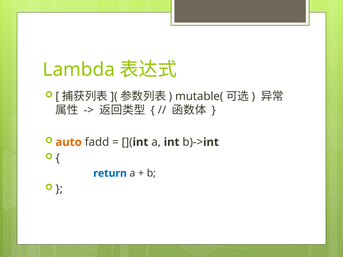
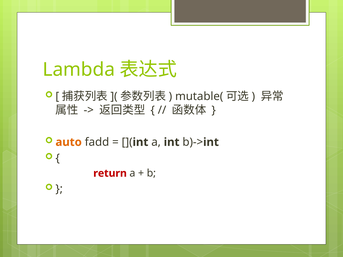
return colour: blue -> red
